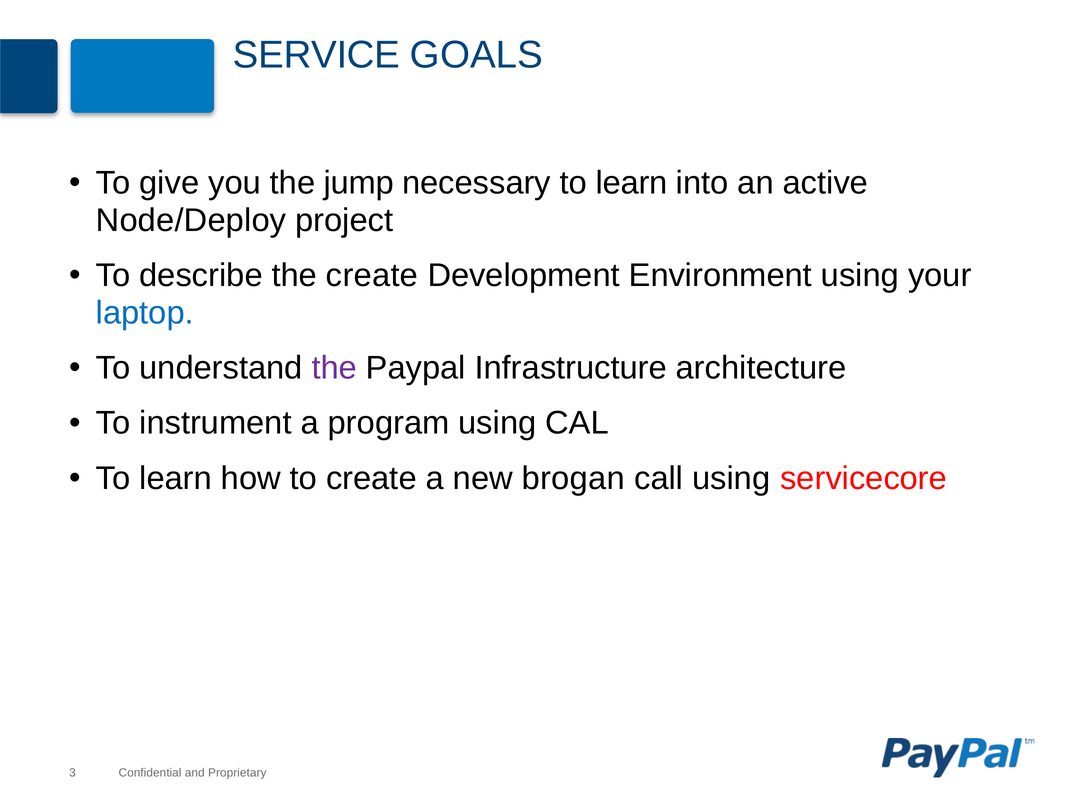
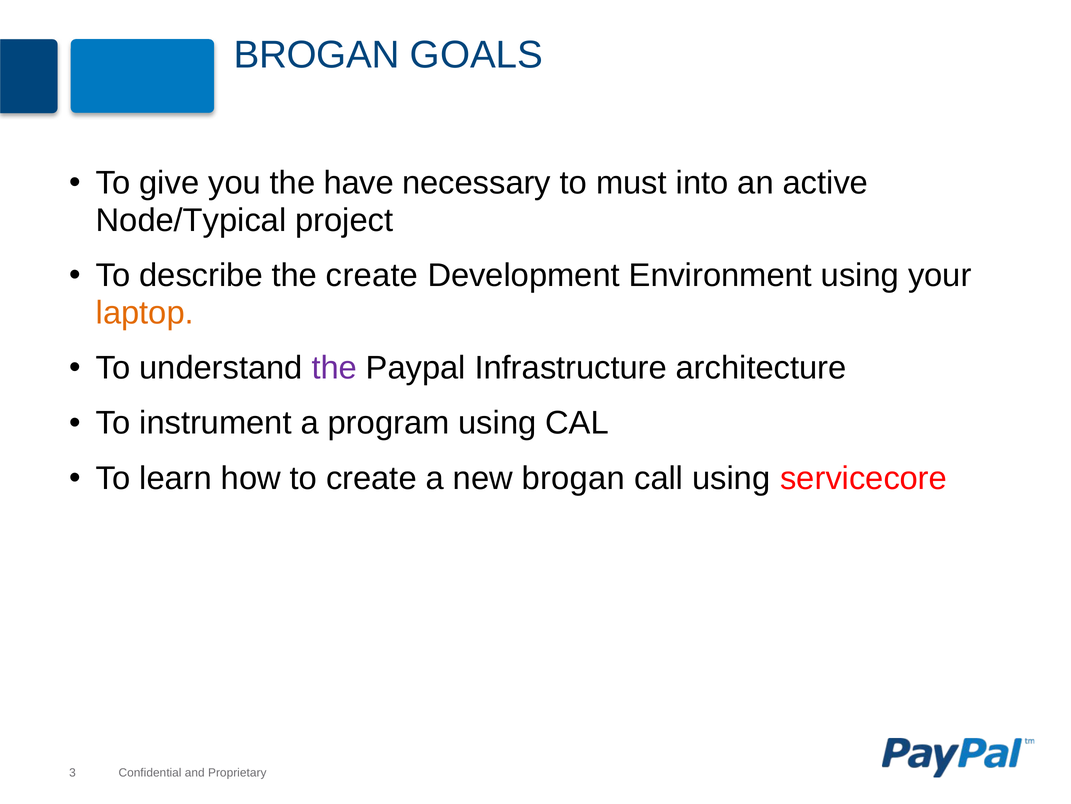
SERVICE at (317, 55): SERVICE -> BROGAN
jump: jump -> have
necessary to learn: learn -> must
Node/Deploy: Node/Deploy -> Node/Typical
laptop colour: blue -> orange
